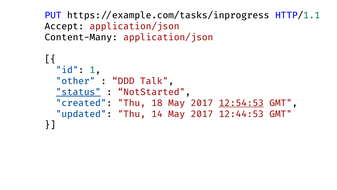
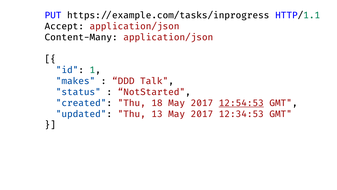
other: other -> makes
status underline: present -> none
14: 14 -> 13
12:44:53: 12:44:53 -> 12:34:53
